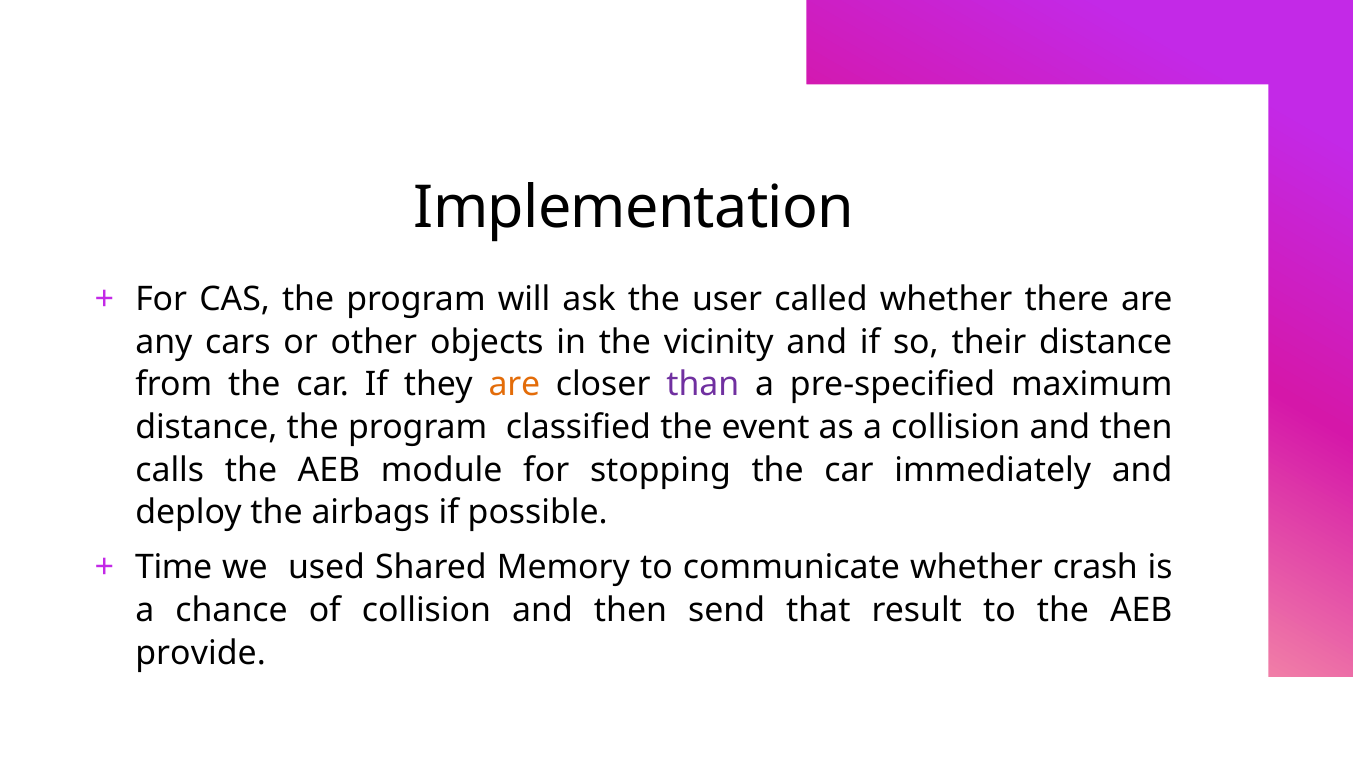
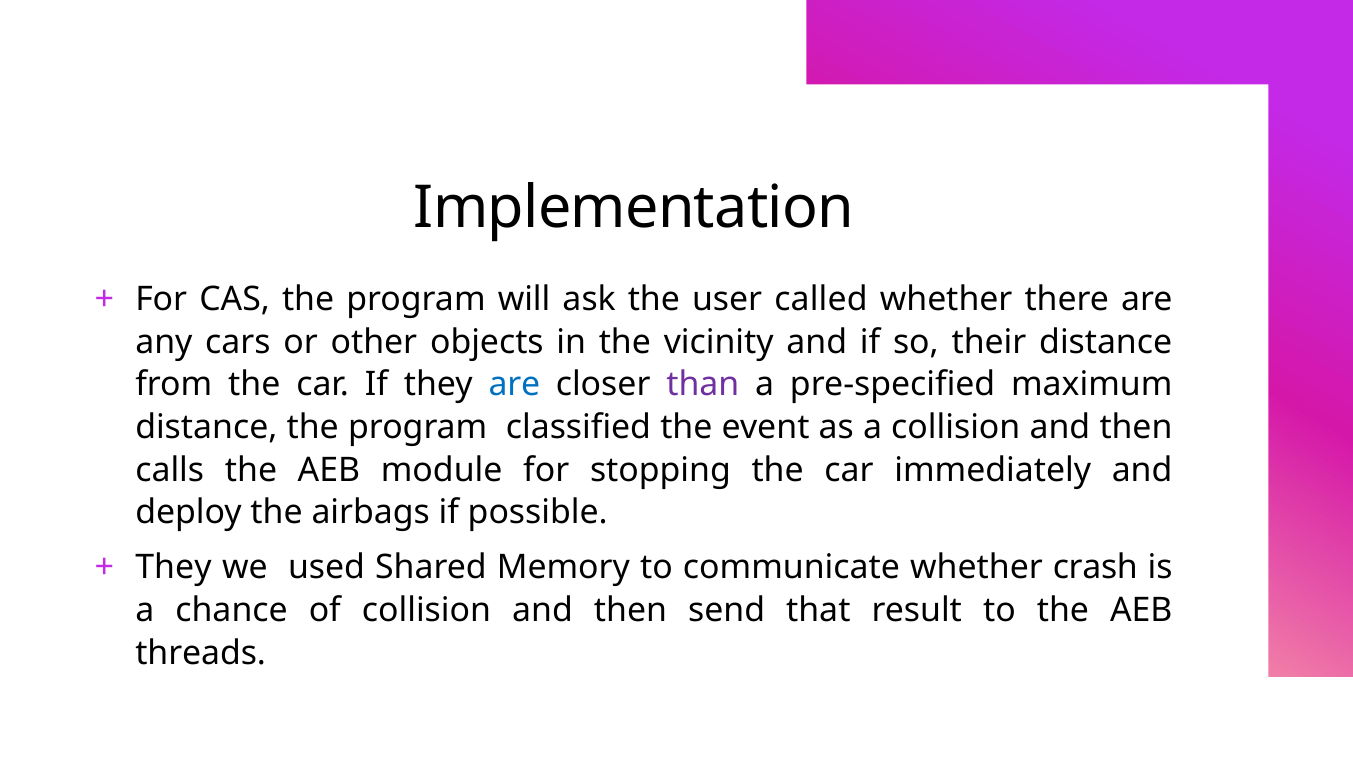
are at (514, 385) colour: orange -> blue
Time at (174, 568): Time -> They
provide: provide -> threads
